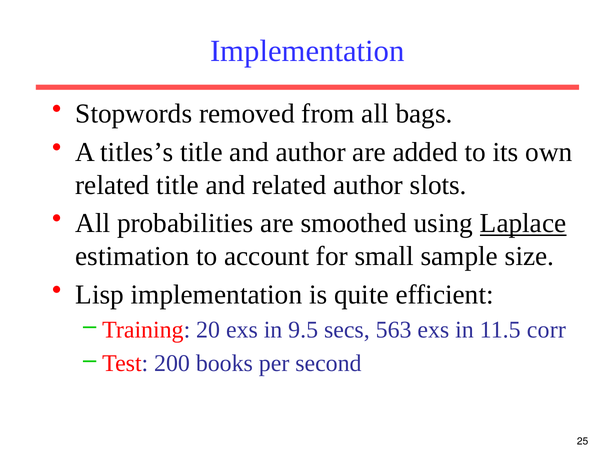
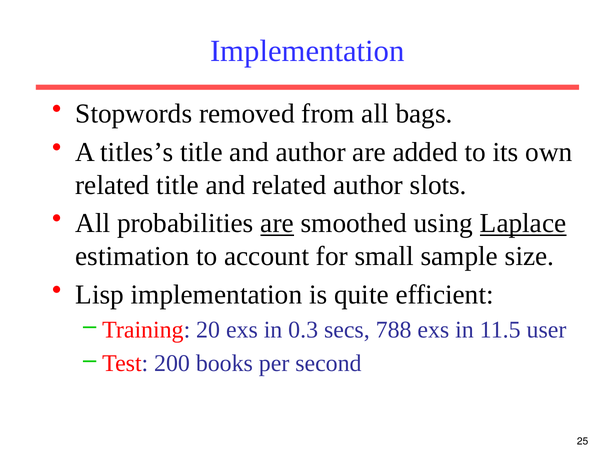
are at (277, 223) underline: none -> present
9.5: 9.5 -> 0.3
563: 563 -> 788
corr: corr -> user
